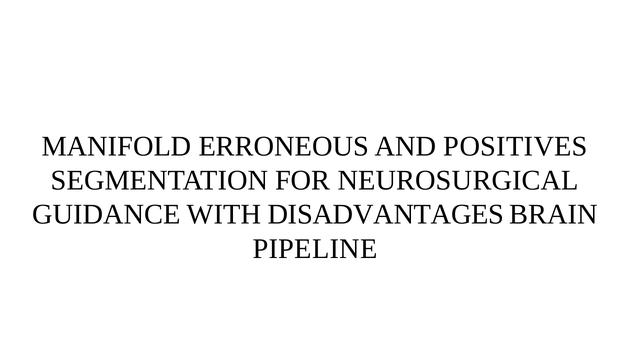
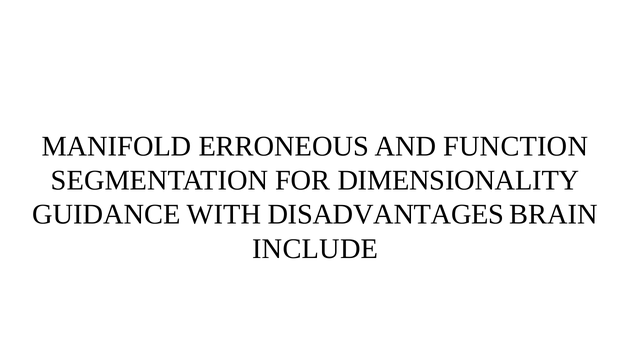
POSITIVES: POSITIVES -> FUNCTION
NEUROSURGICAL: NEUROSURGICAL -> DIMENSIONALITY
PIPELINE: PIPELINE -> INCLUDE
